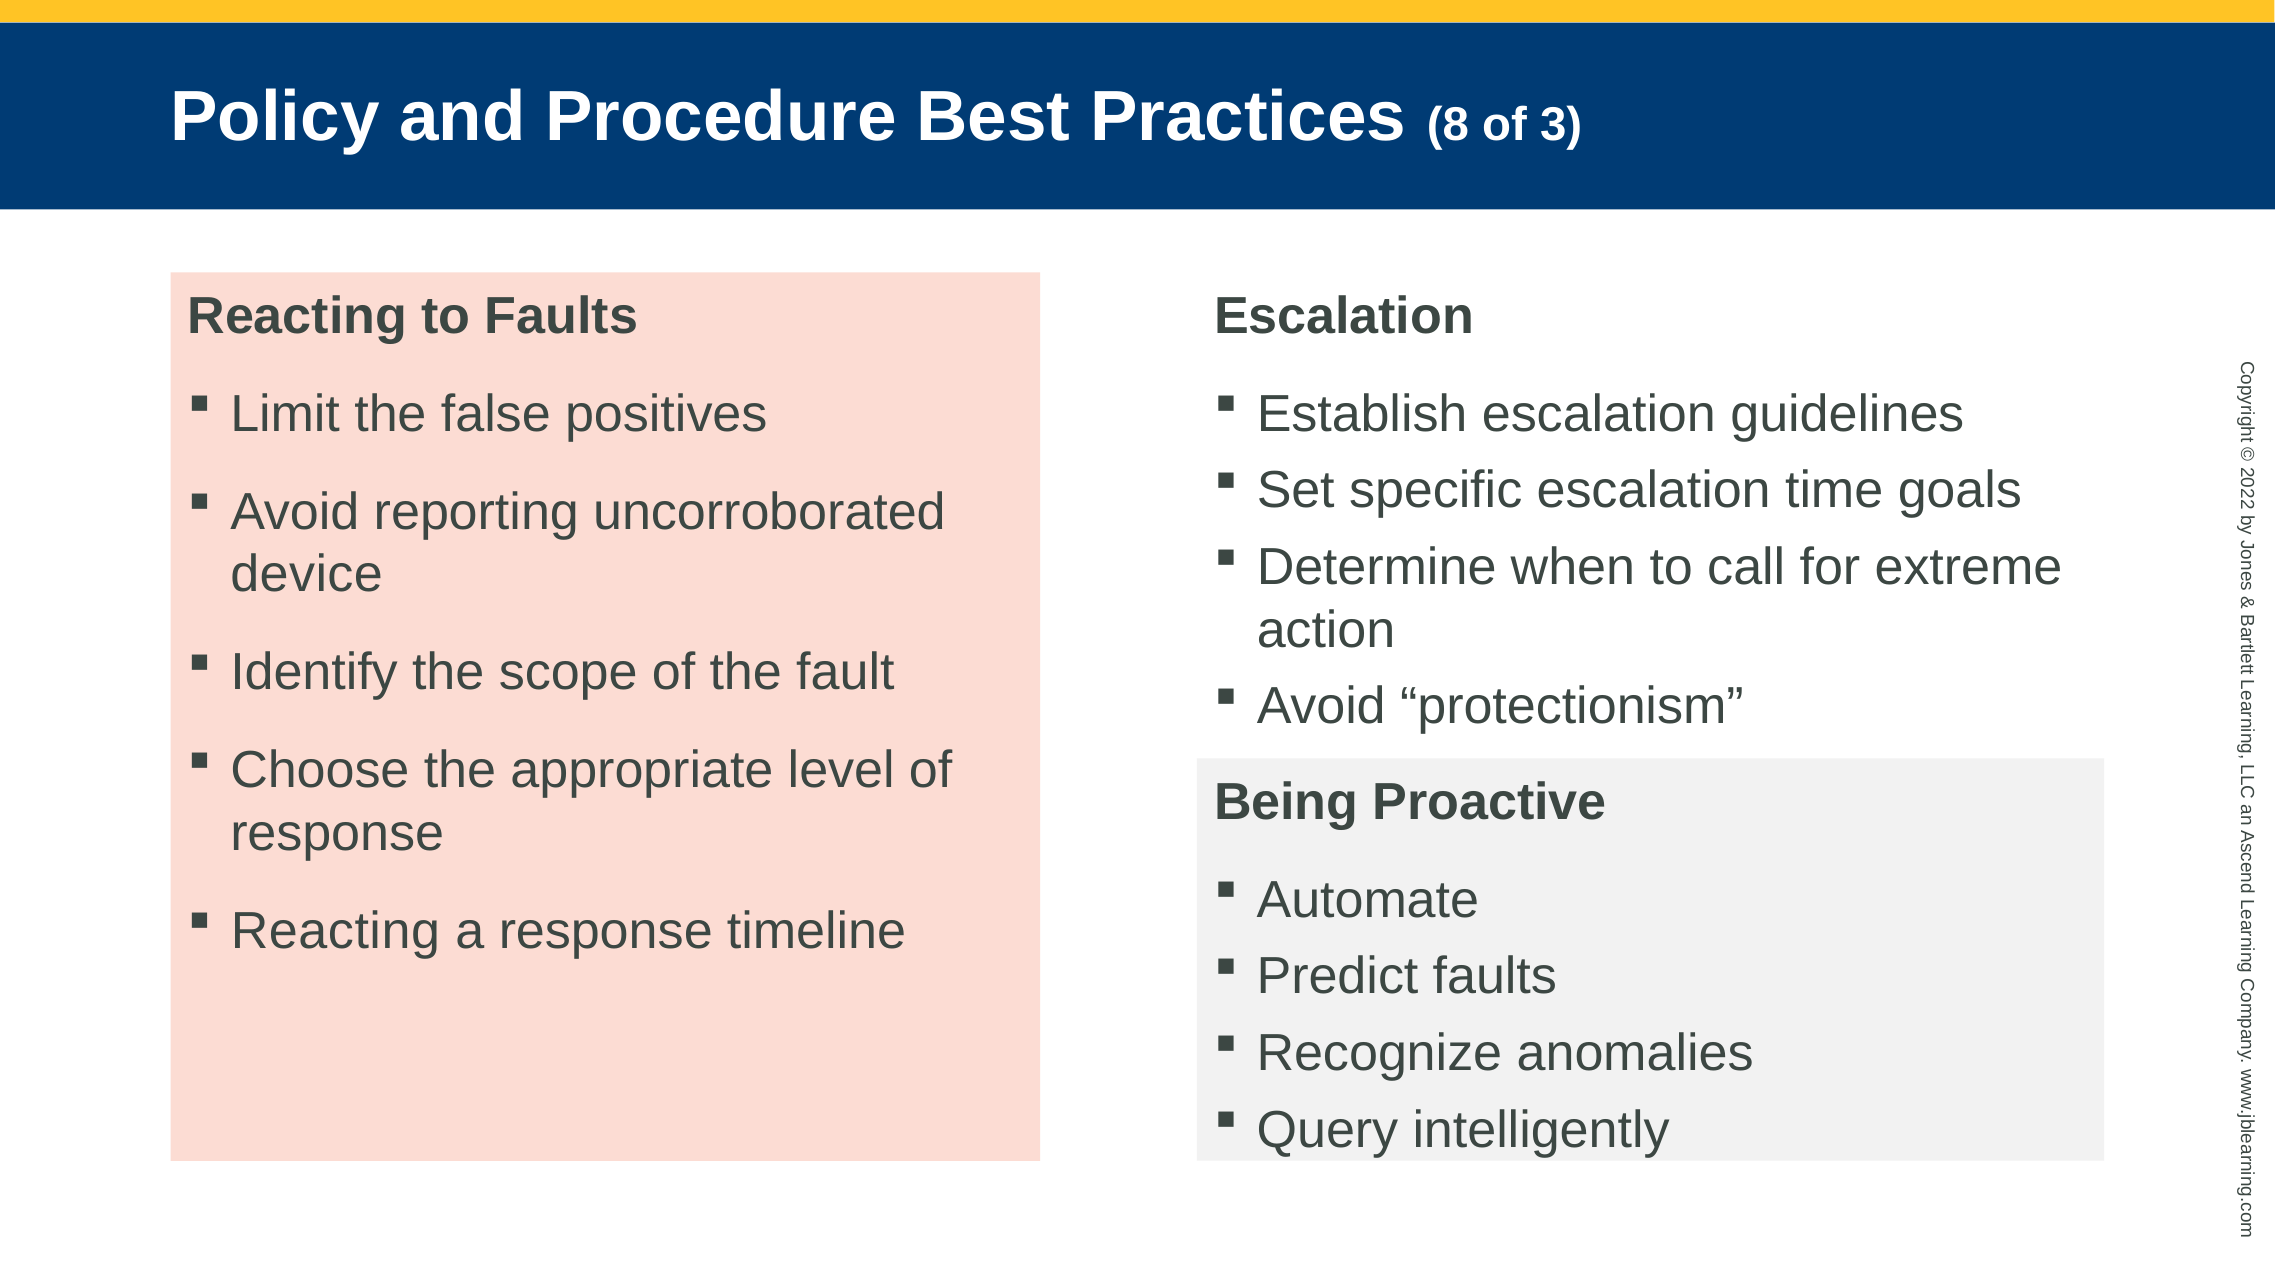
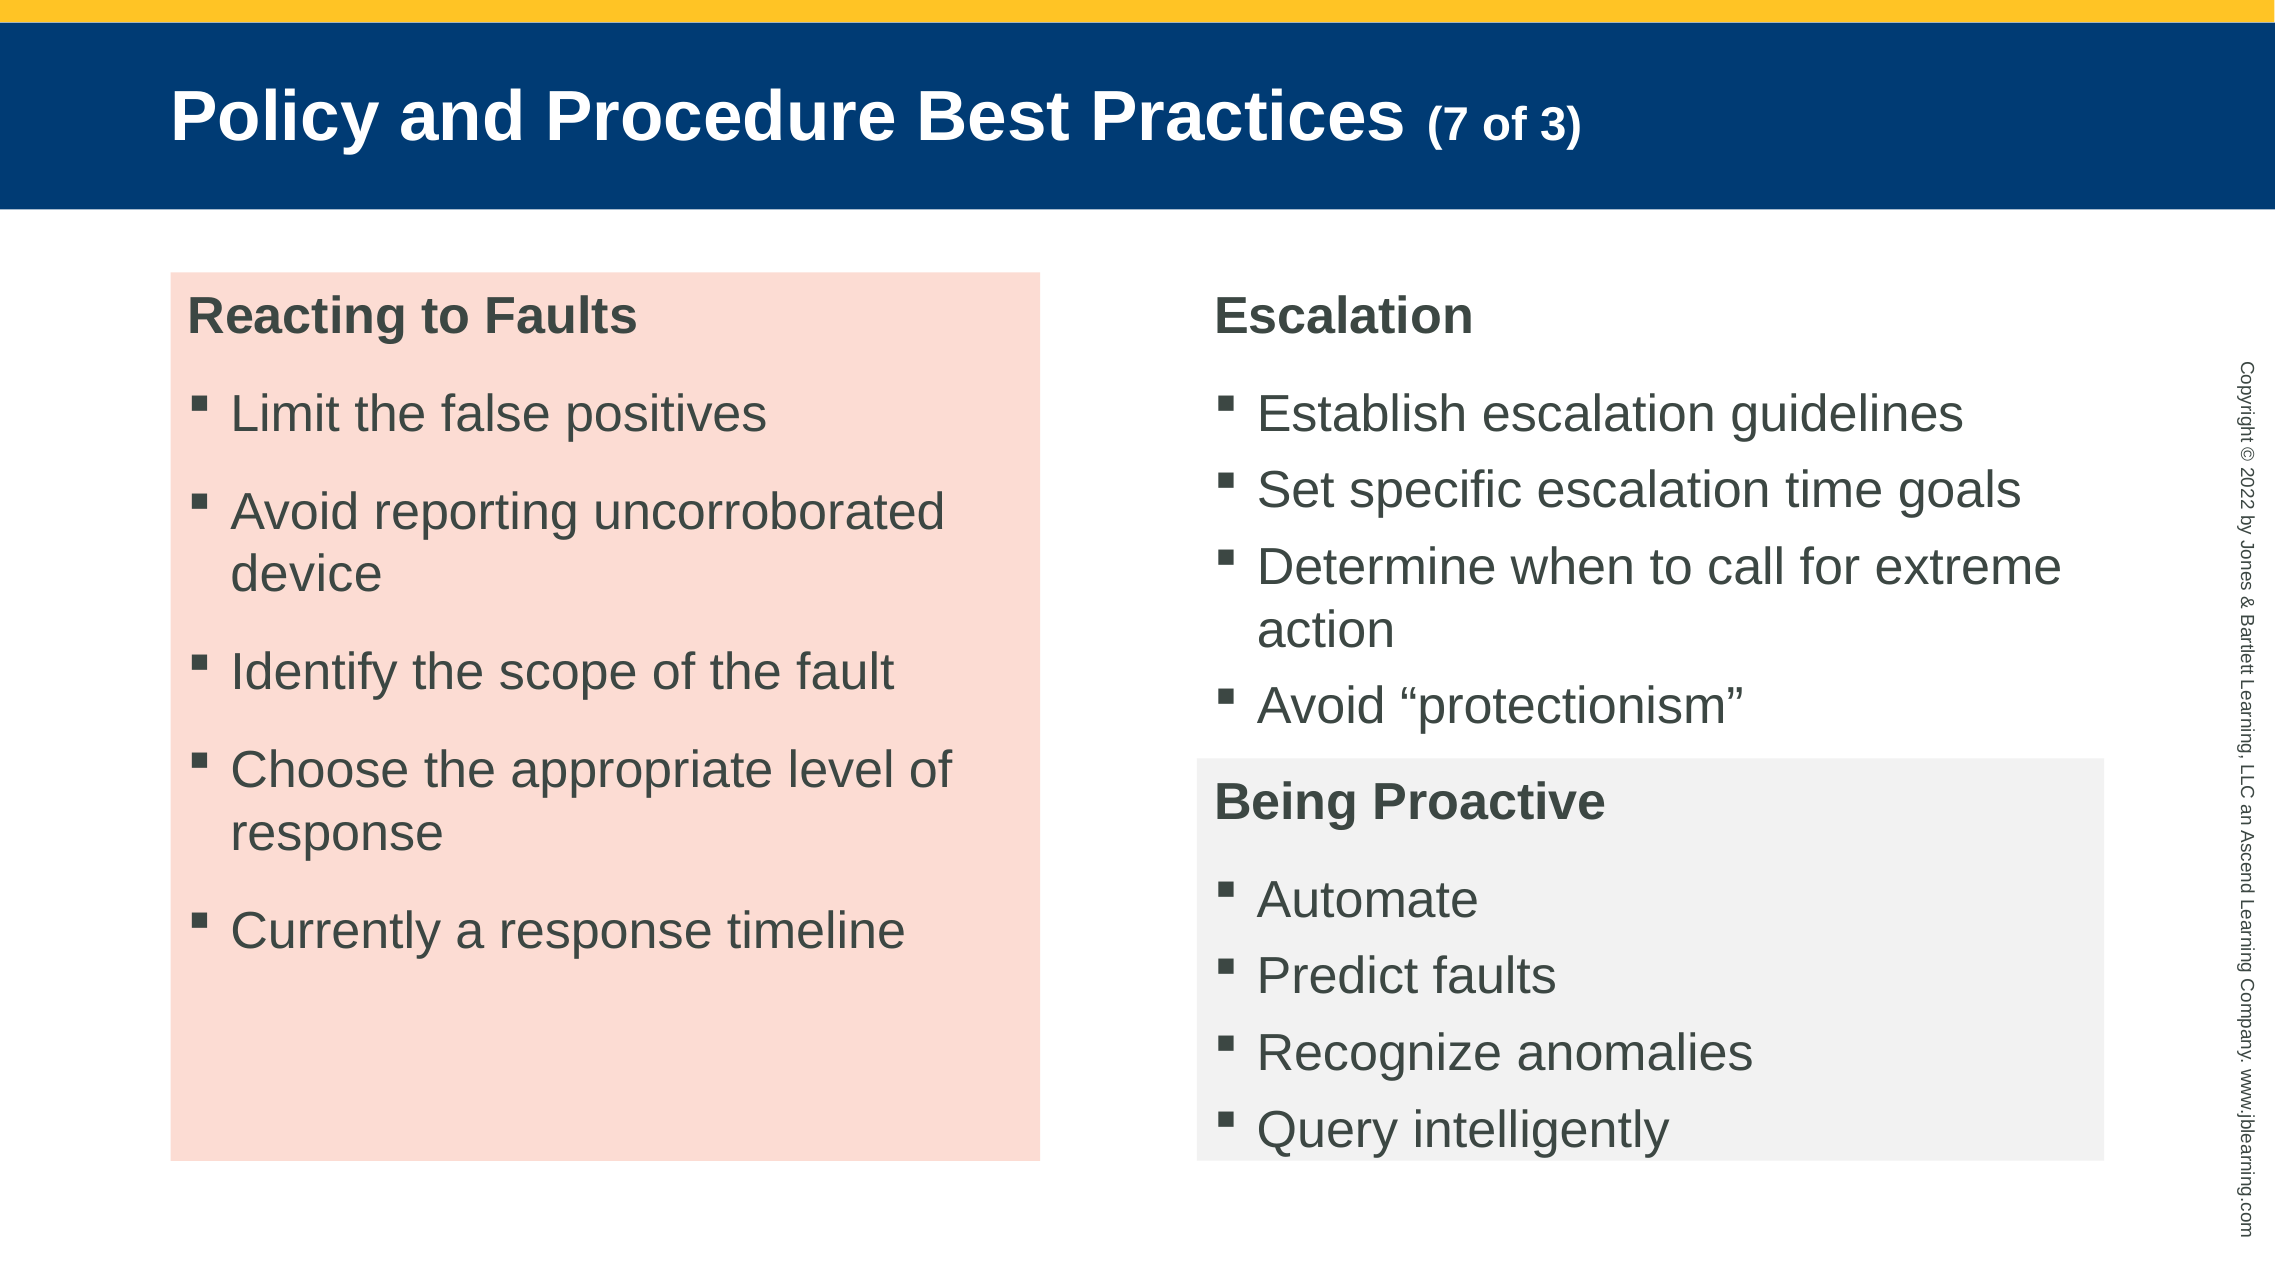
8: 8 -> 7
Reacting at (335, 932): Reacting -> Currently
